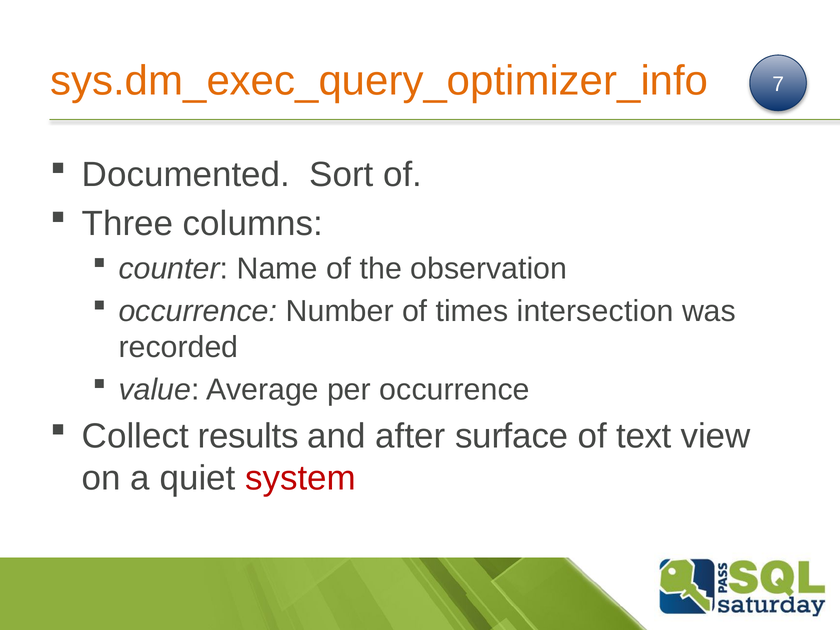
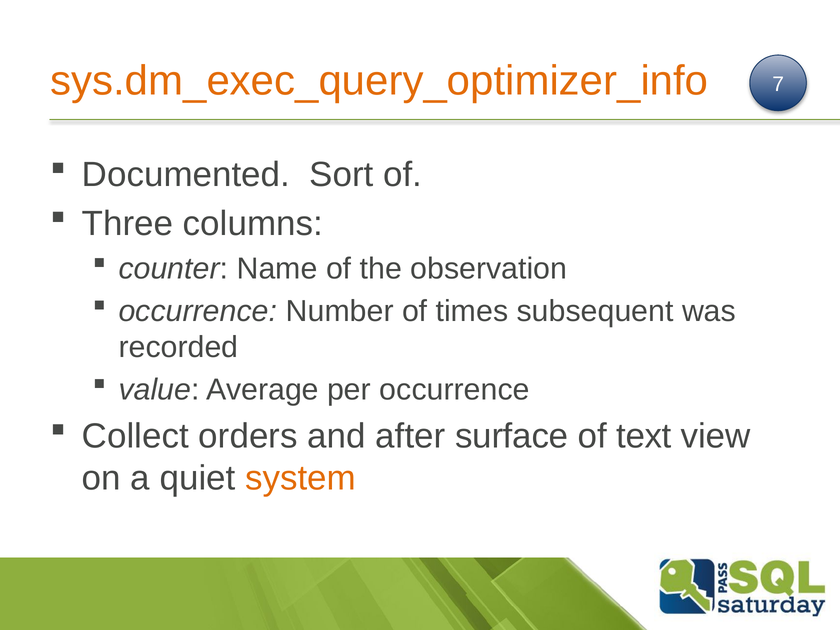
intersection: intersection -> subsequent
results: results -> orders
system colour: red -> orange
